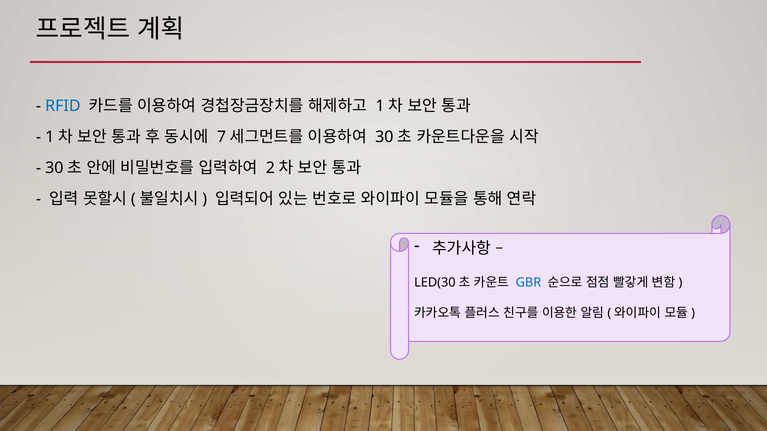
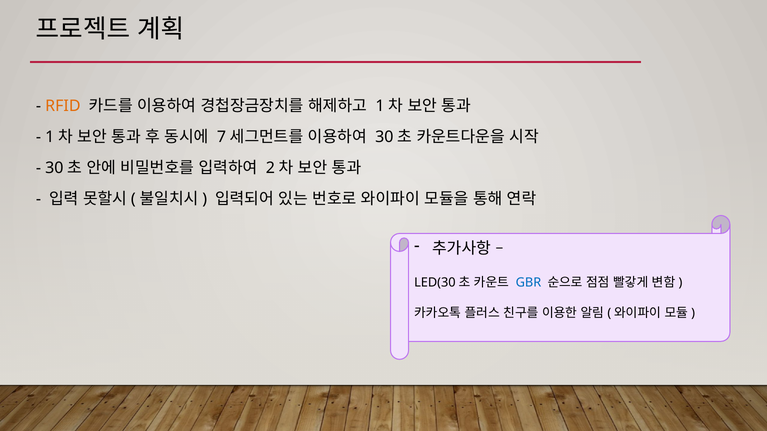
RFID colour: blue -> orange
